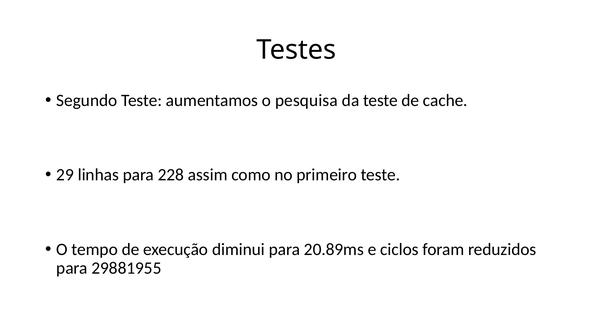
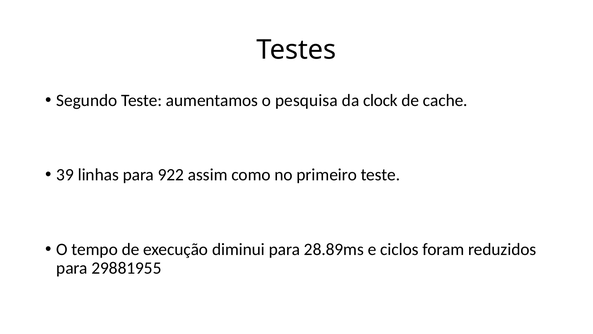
da teste: teste -> clock
29: 29 -> 39
228: 228 -> 922
20.89ms: 20.89ms -> 28.89ms
